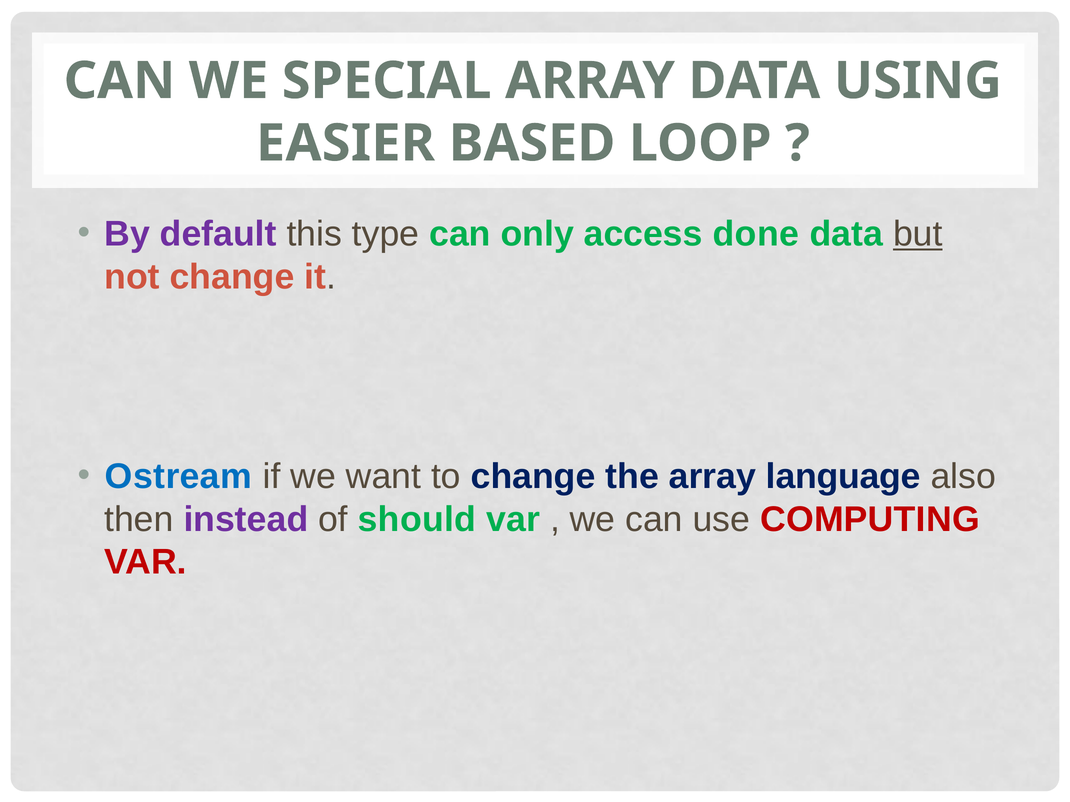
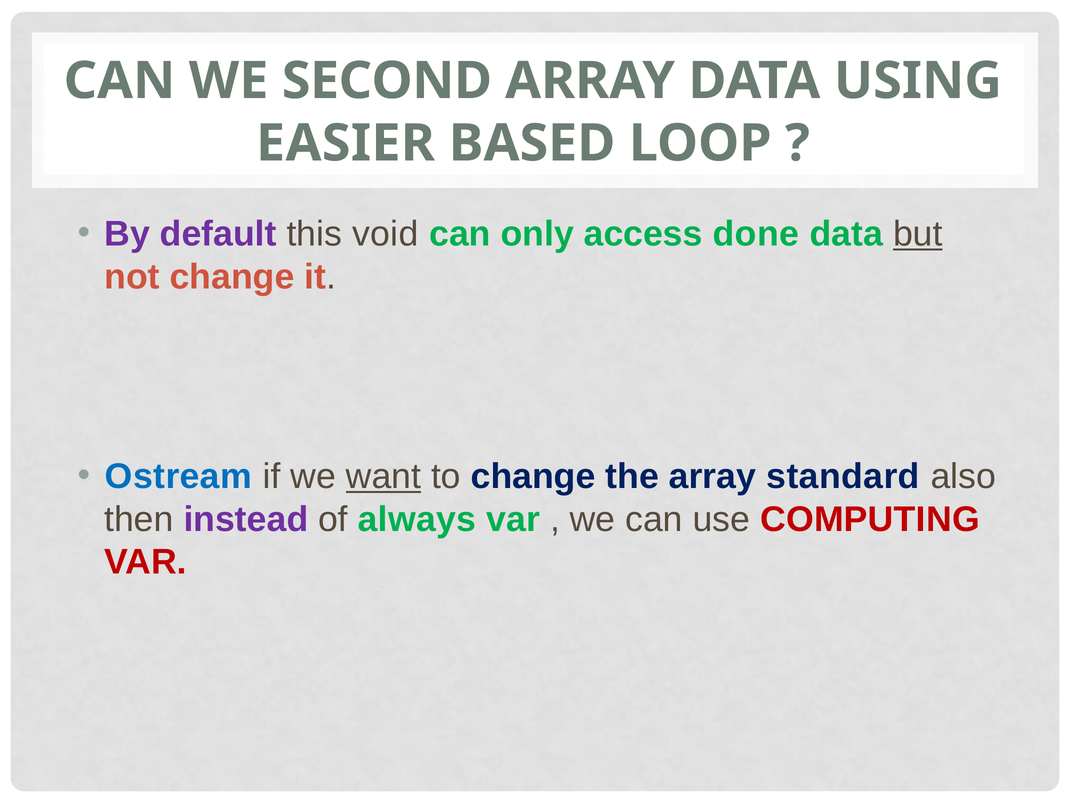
SPECIAL: SPECIAL -> SECOND
type: type -> void
want underline: none -> present
language: language -> standard
should: should -> always
